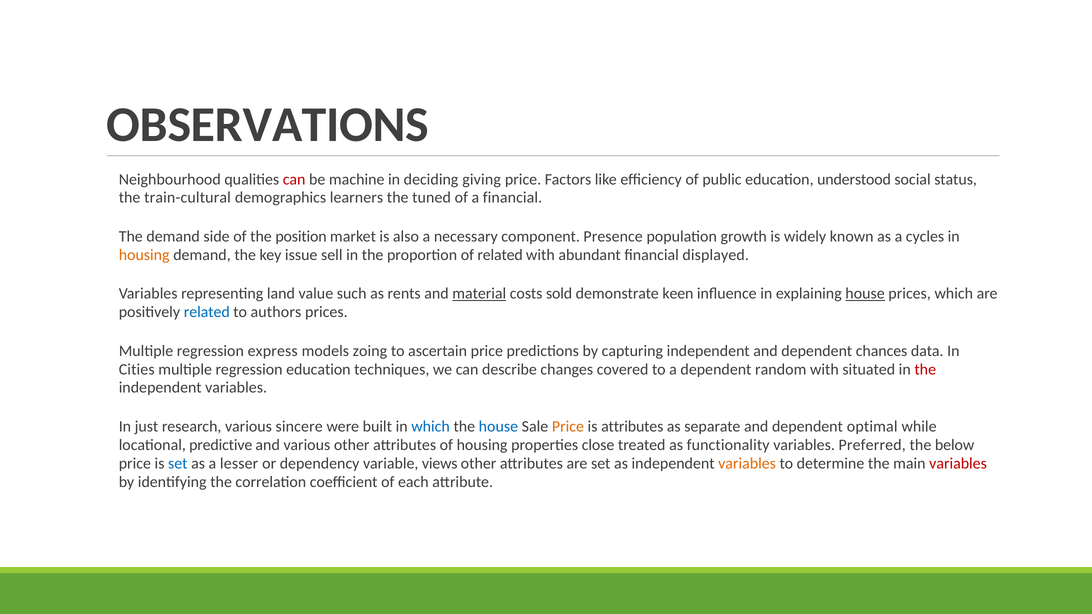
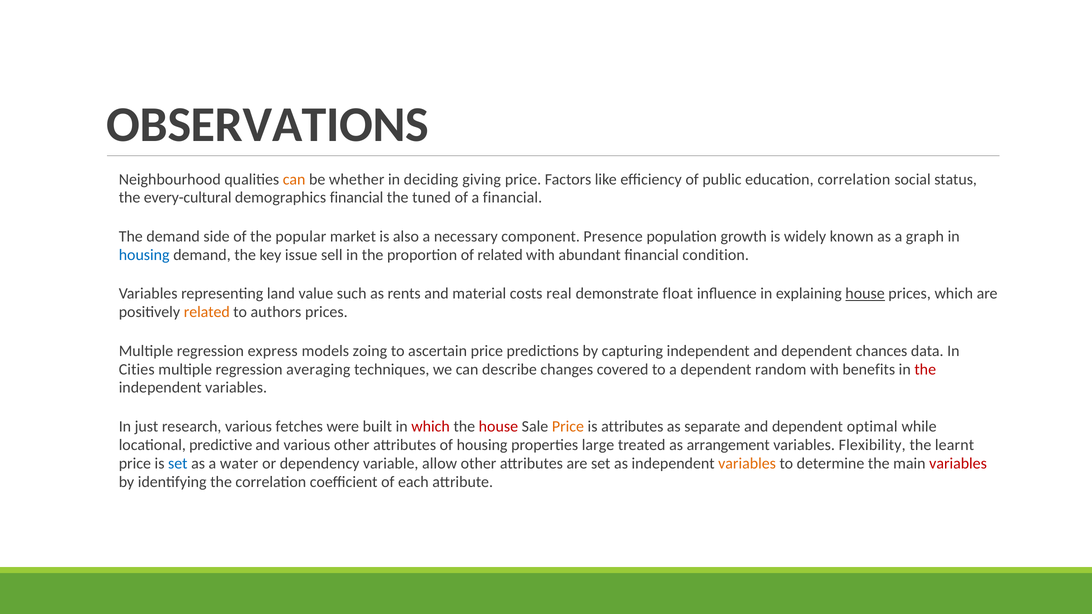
can at (294, 179) colour: red -> orange
machine: machine -> whether
education understood: understood -> correlation
train-cultural: train-cultural -> every-cultural
demographics learners: learners -> financial
position: position -> popular
cycles: cycles -> graph
housing at (144, 255) colour: orange -> blue
displayed: displayed -> condition
material underline: present -> none
sold: sold -> real
keen: keen -> float
related at (207, 312) colour: blue -> orange
regression education: education -> averaging
situated: situated -> benefits
sincere: sincere -> fetches
which at (431, 427) colour: blue -> red
house at (498, 427) colour: blue -> red
close: close -> large
functionality: functionality -> arrangement
Preferred: Preferred -> Flexibility
below: below -> learnt
lesser: lesser -> water
views: views -> allow
